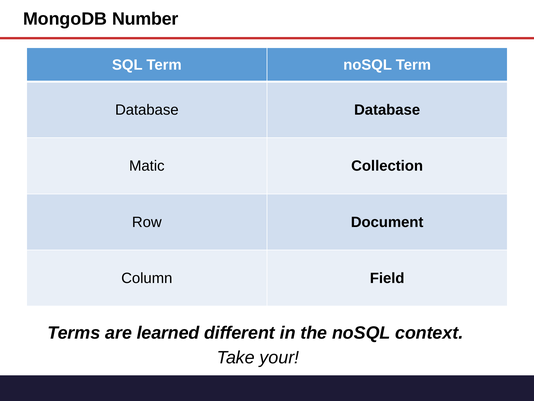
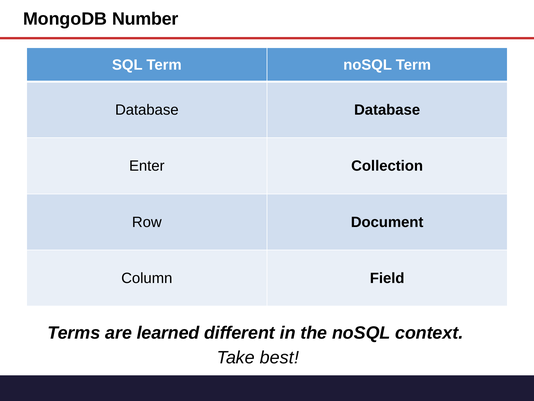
Matic: Matic -> Enter
your: your -> best
